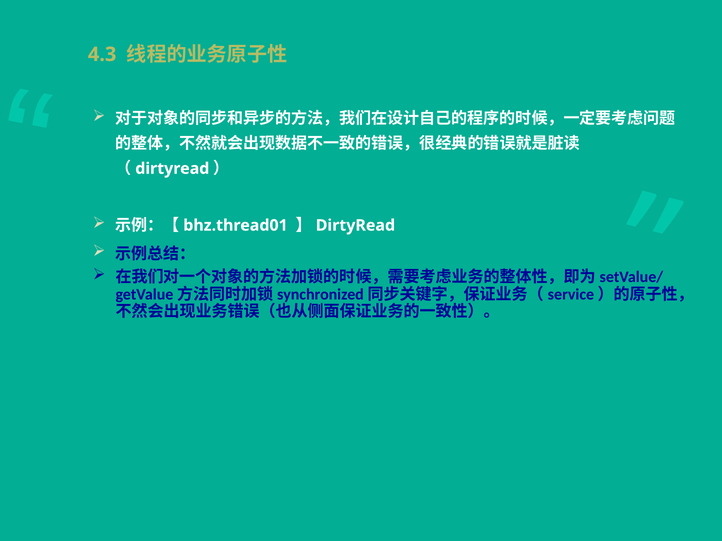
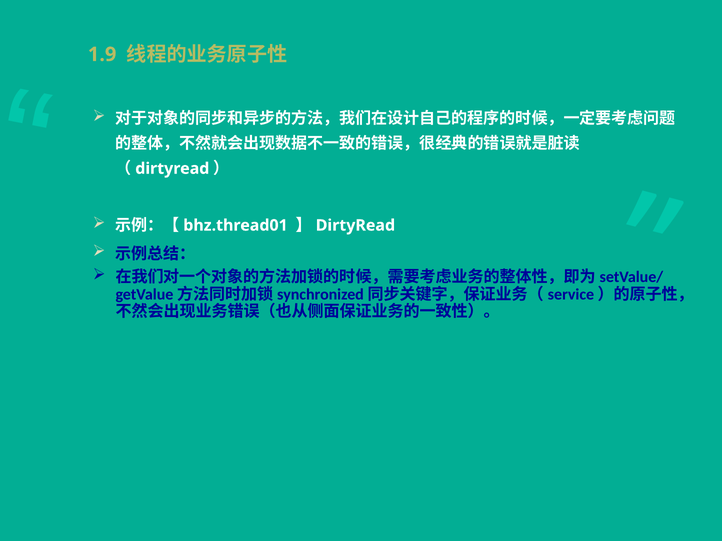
4.3: 4.3 -> 1.9
